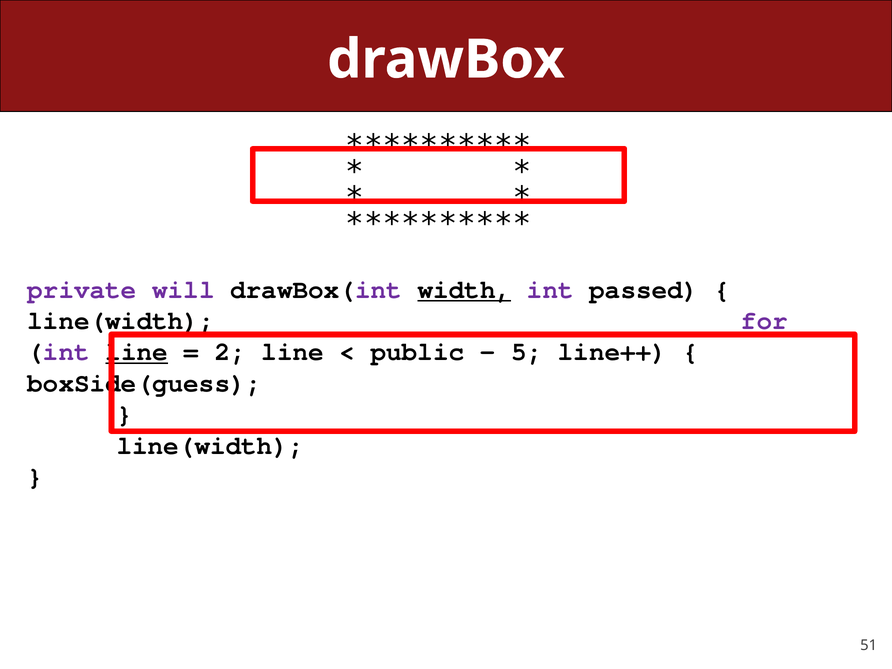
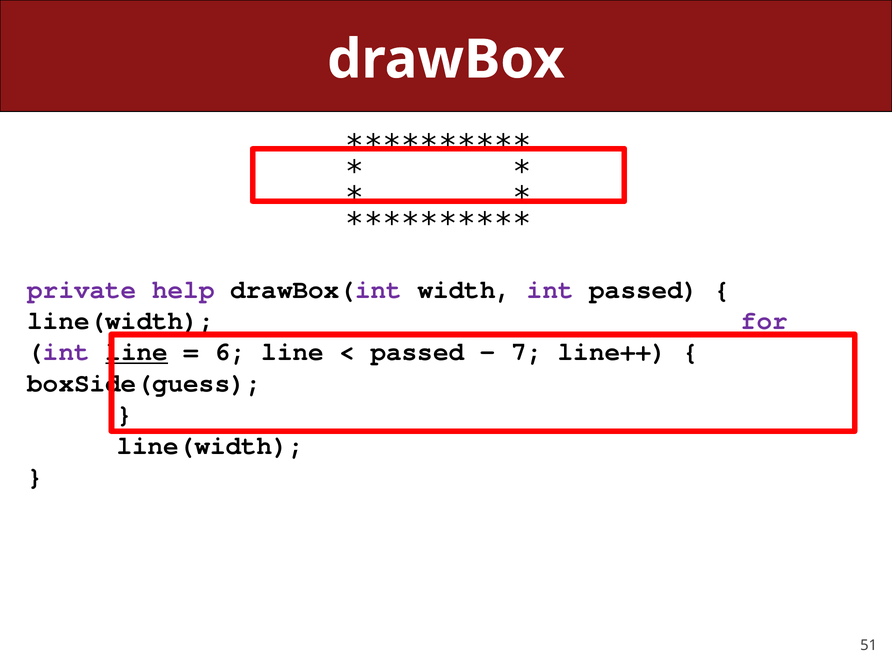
will: will -> help
width underline: present -> none
2: 2 -> 6
public at (417, 352): public -> passed
5: 5 -> 7
